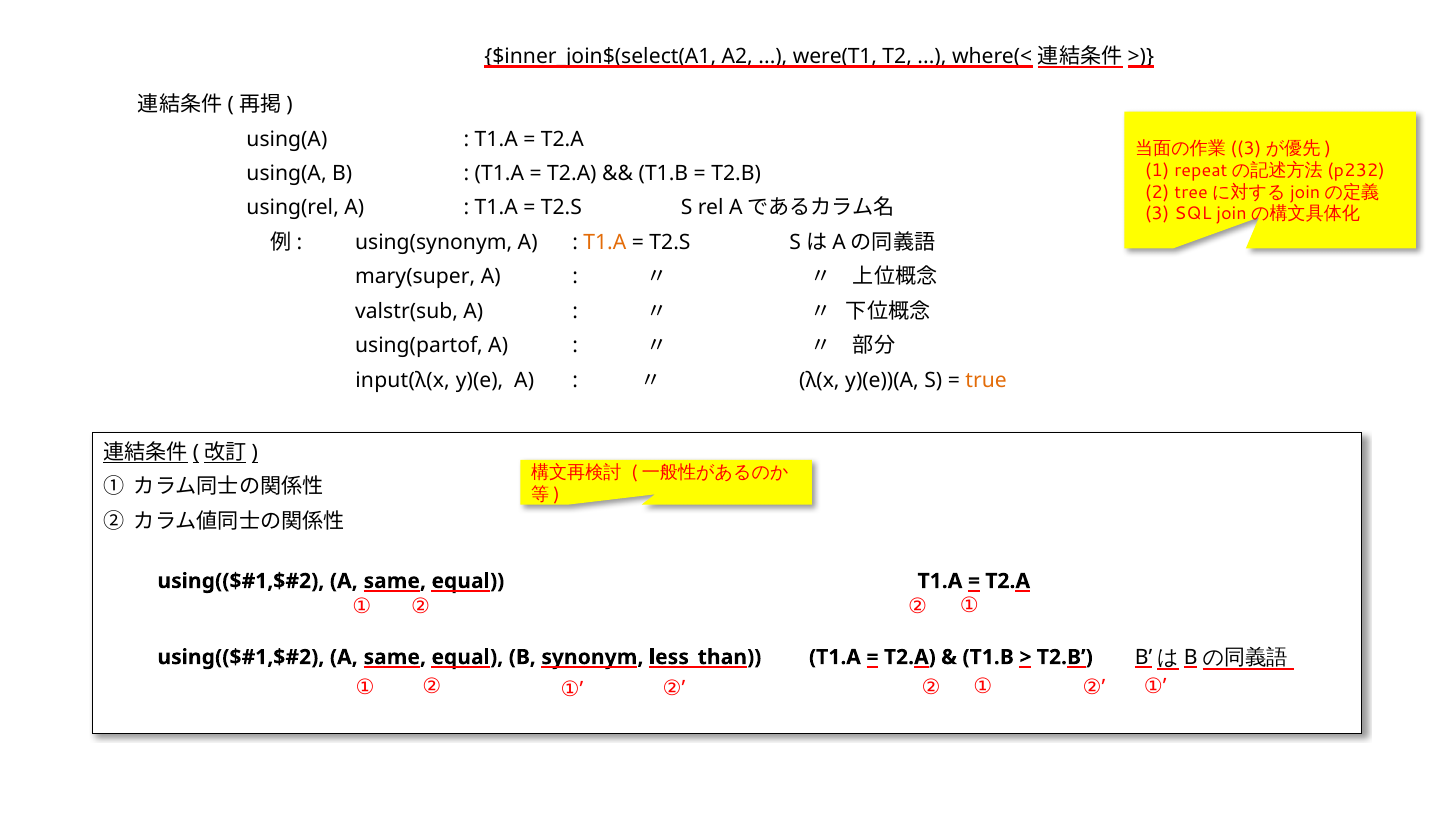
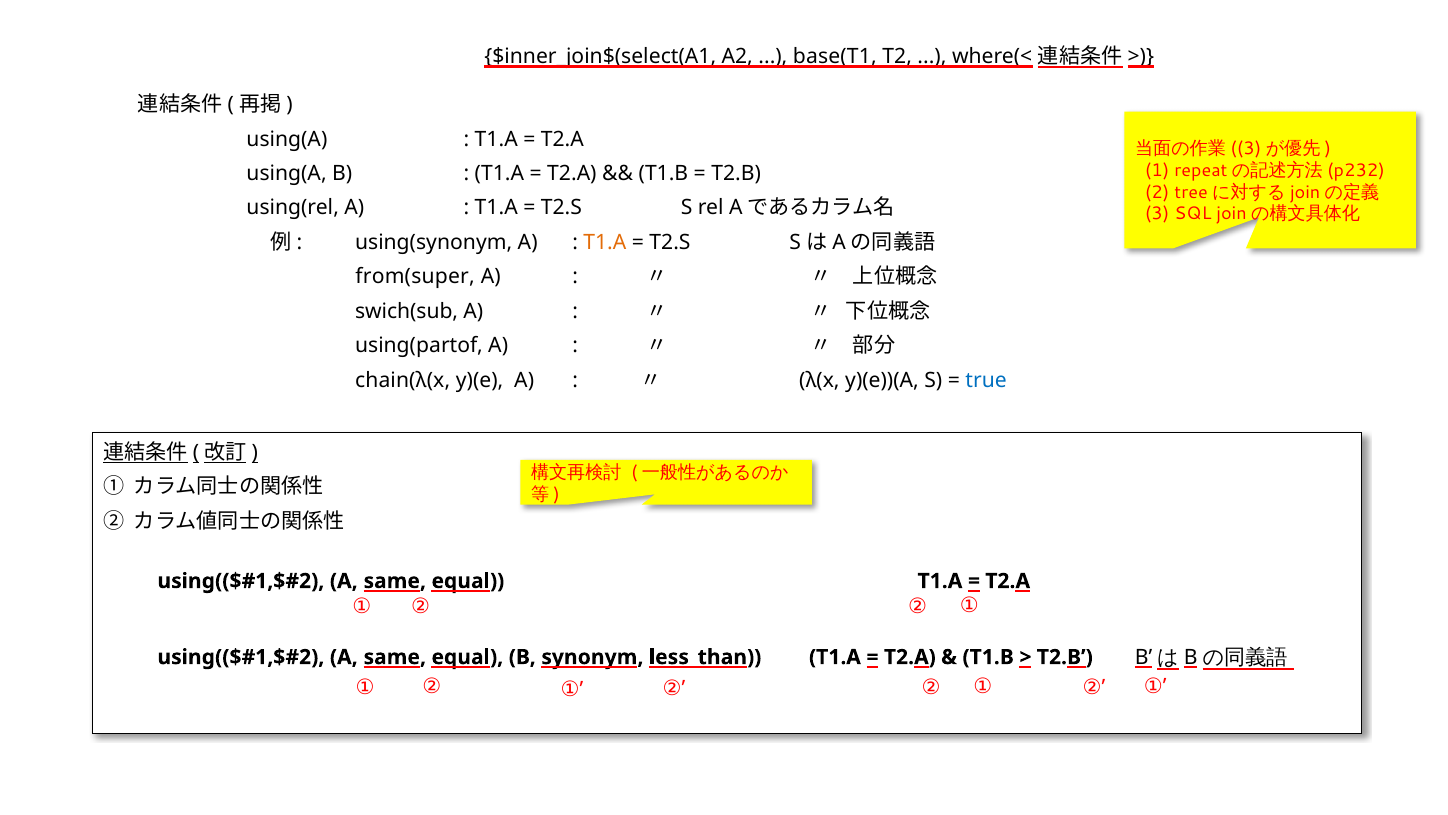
were(T1: were(T1 -> base(T1
mary(super: mary(super -> from(super
valstr(sub: valstr(sub -> swich(sub
input(λ(x: input(λ(x -> chain(λ(x
true colour: orange -> blue
